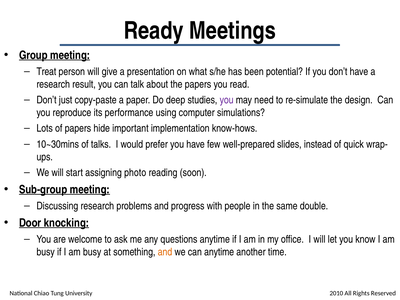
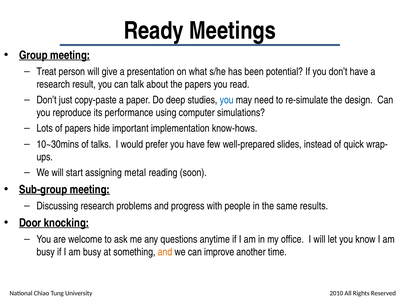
you at (227, 100) colour: purple -> blue
photo: photo -> metal
double: double -> results
can anytime: anytime -> improve
